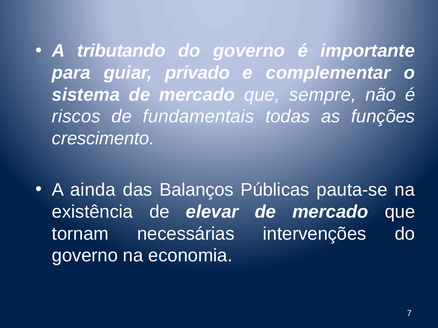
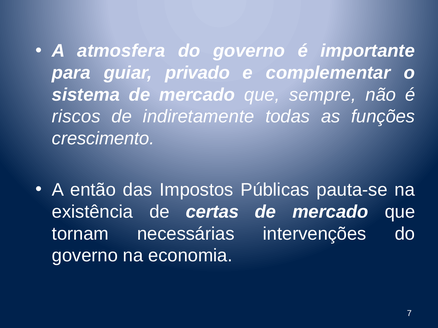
tributando: tributando -> atmosfera
fundamentais: fundamentais -> indiretamente
ainda: ainda -> então
Balanços: Balanços -> Impostos
elevar: elevar -> certas
